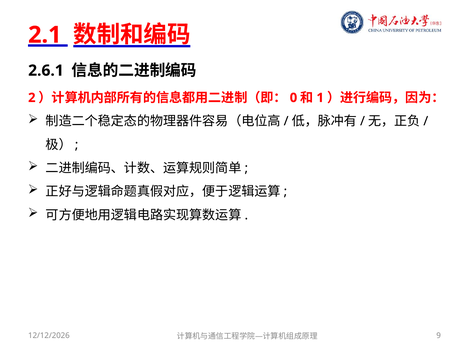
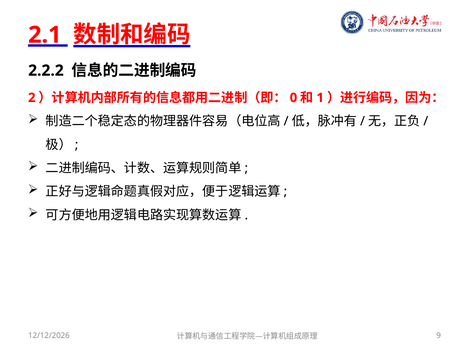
2.6.1: 2.6.1 -> 2.2.2
